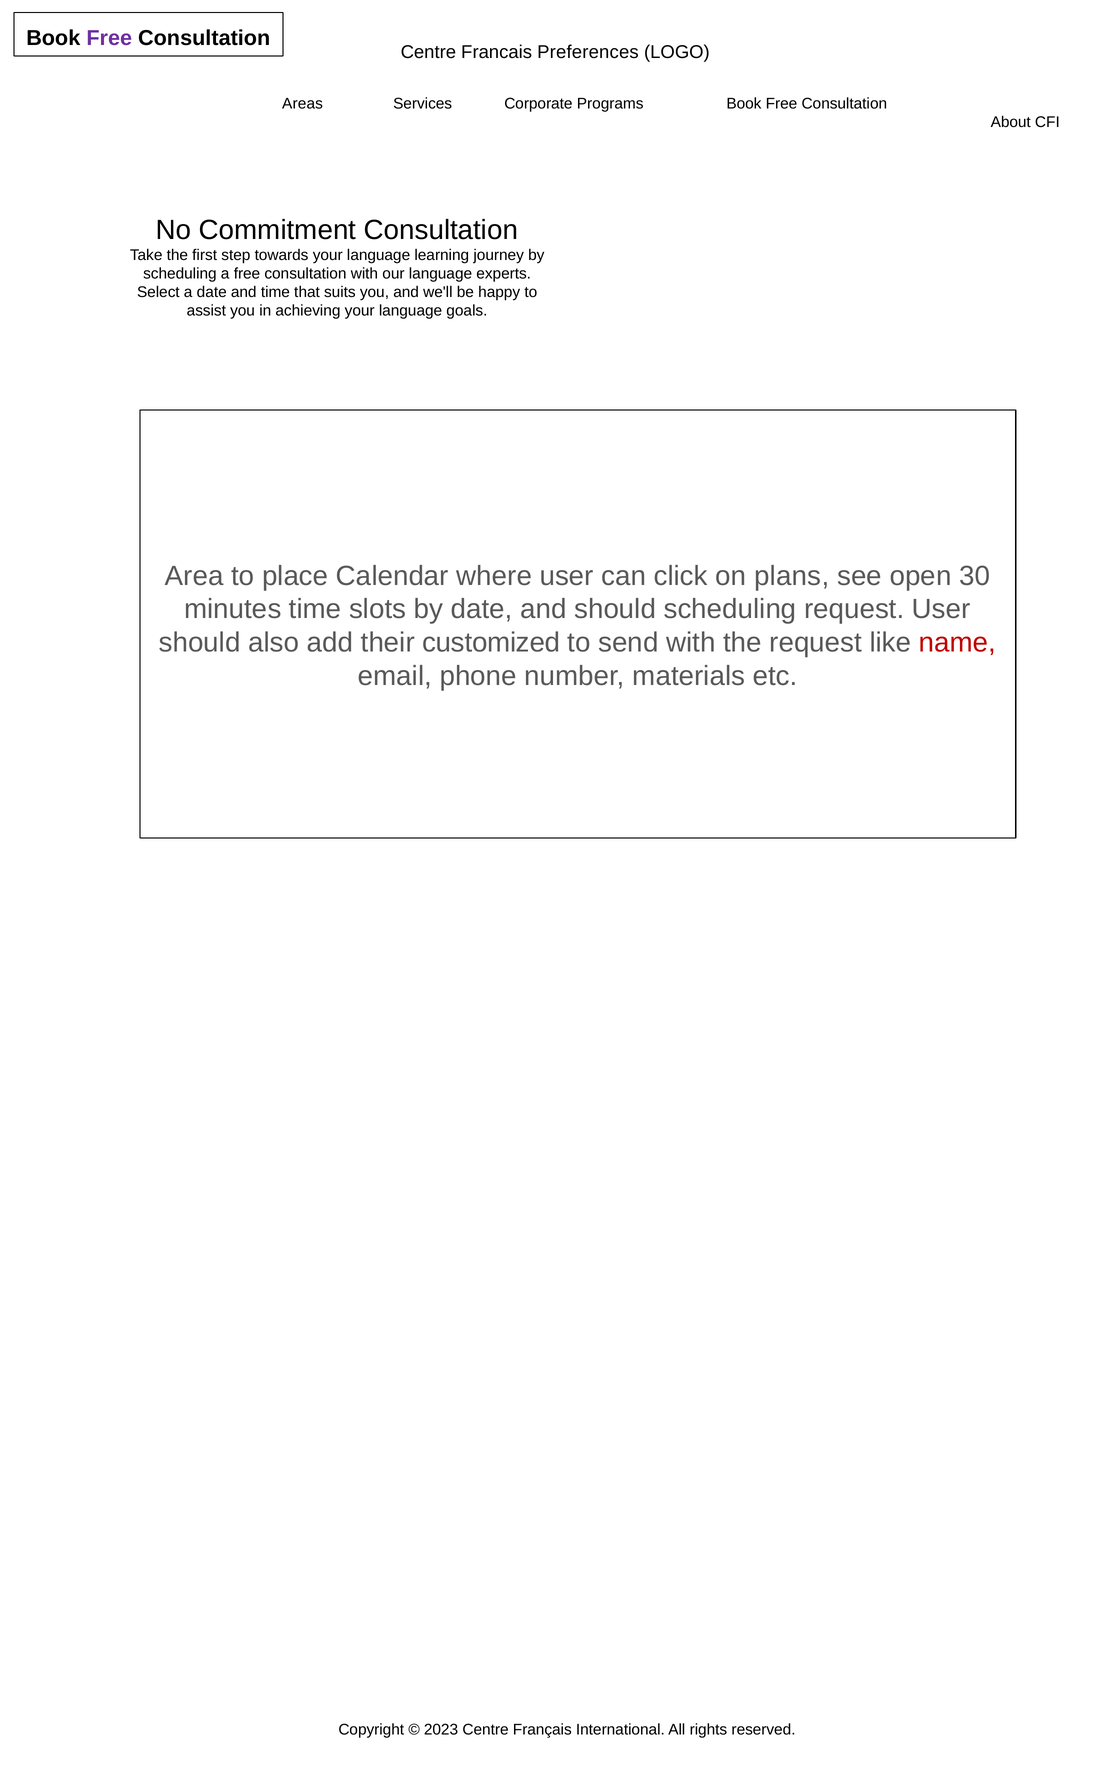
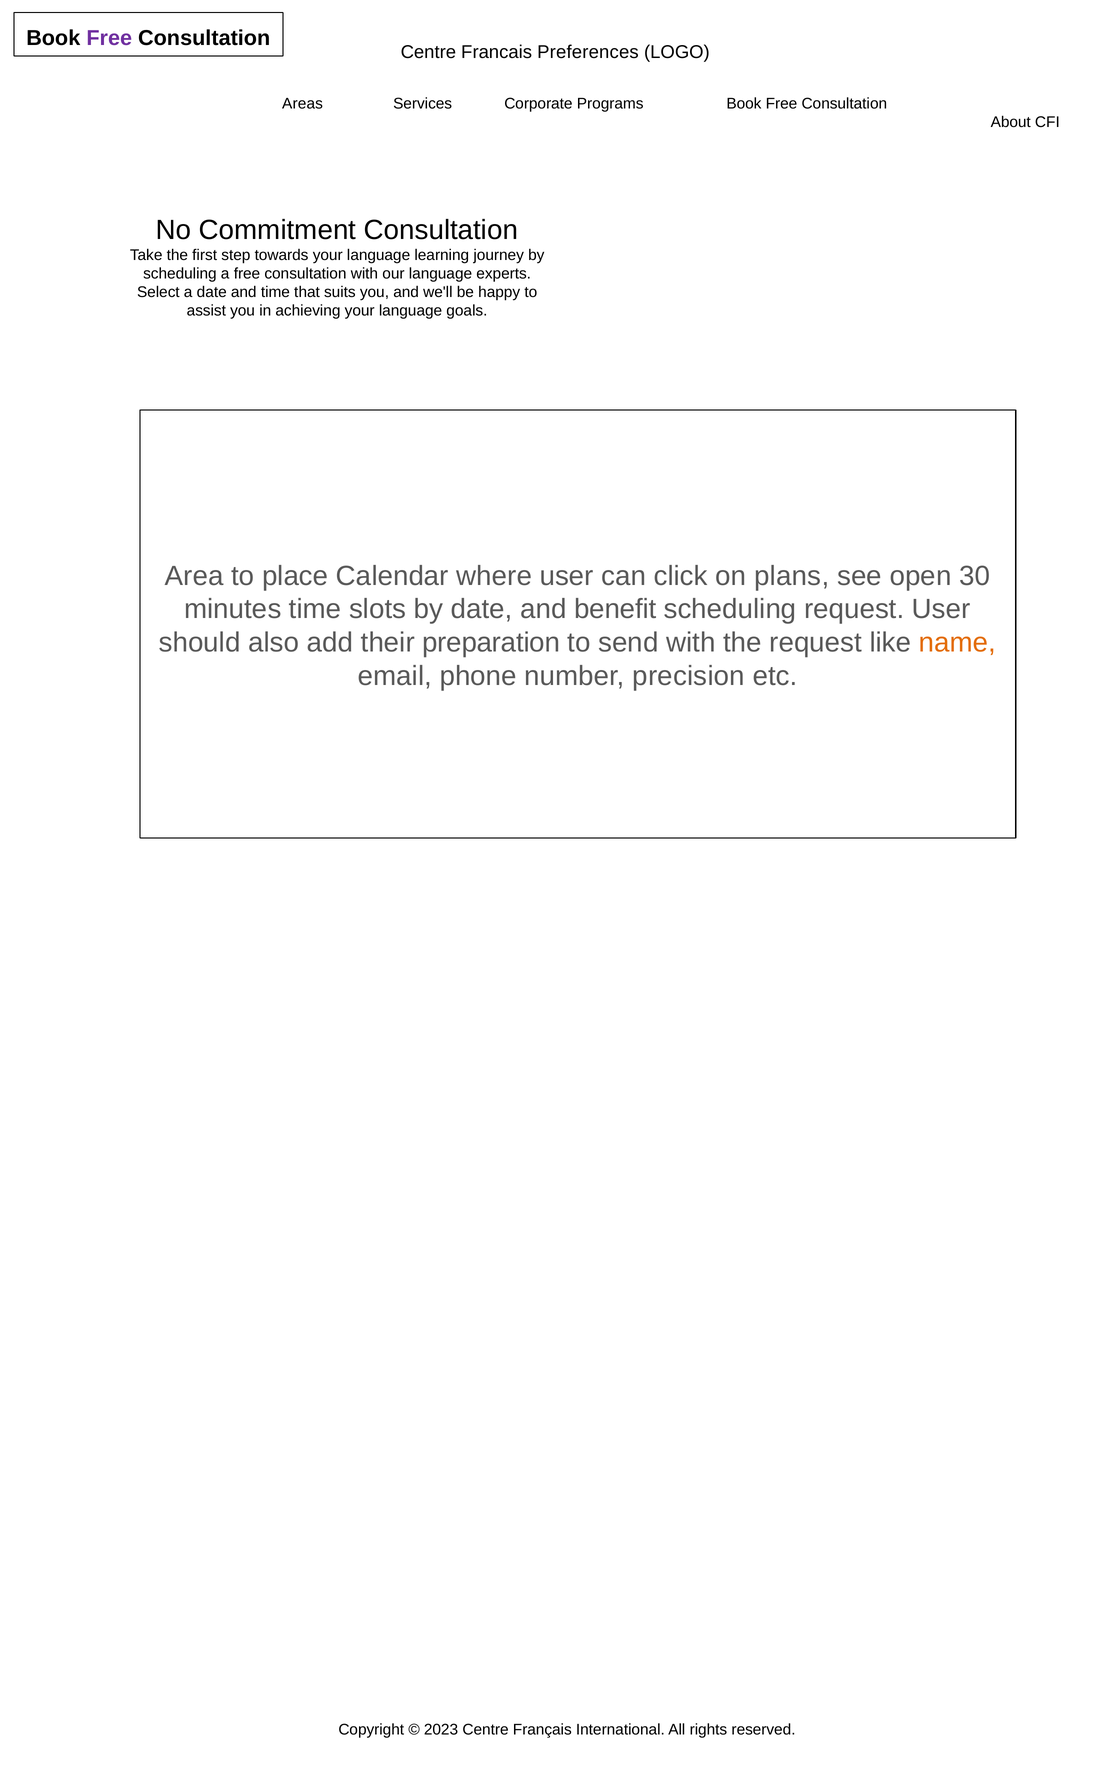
and should: should -> benefit
customized: customized -> preparation
name colour: red -> orange
materials: materials -> precision
